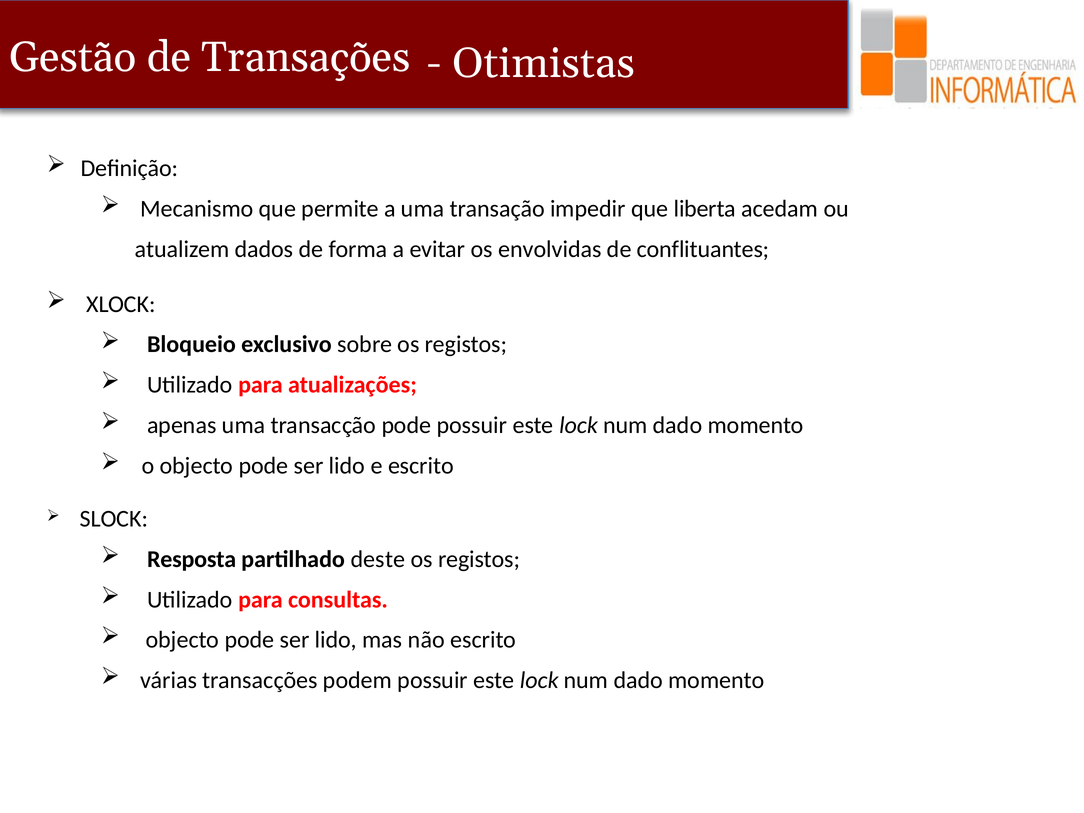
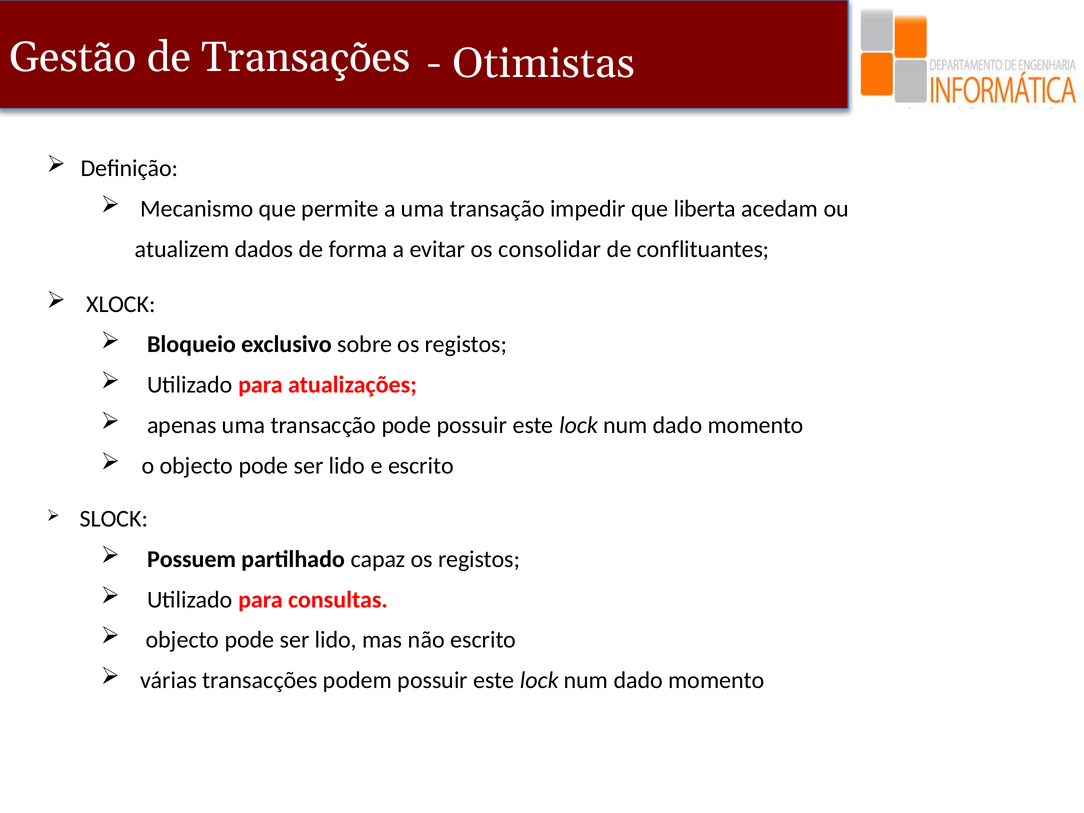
envolvidas: envolvidas -> consolidar
Resposta: Resposta -> Possuem
deste: deste -> capaz
